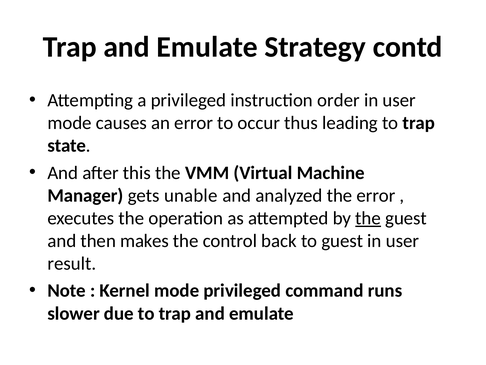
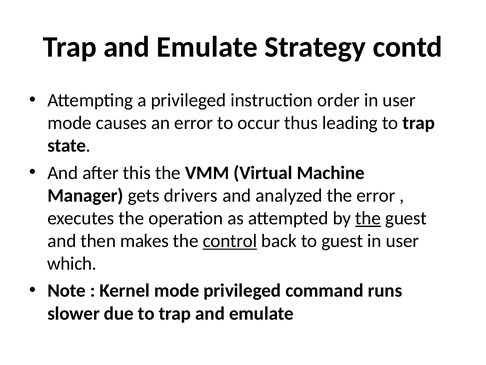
unable: unable -> drivers
control underline: none -> present
result: result -> which
